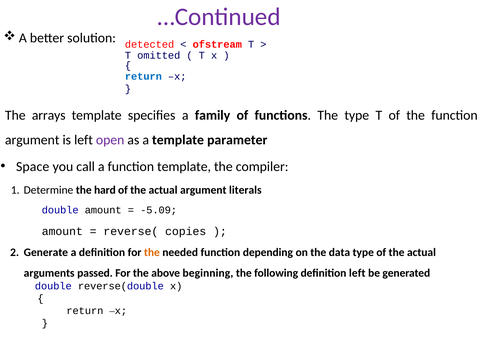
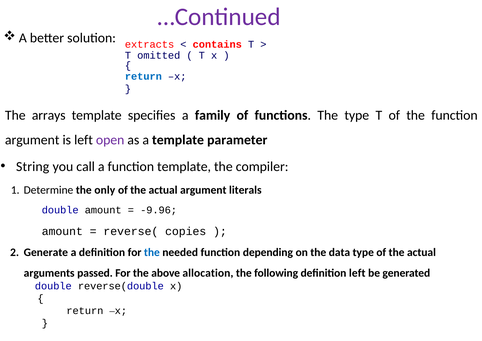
detected: detected -> extracts
ofstream: ofstream -> contains
Space: Space -> String
hard: hard -> only
-5.09: -5.09 -> -9.96
the at (152, 252) colour: orange -> blue
beginning: beginning -> allocation
